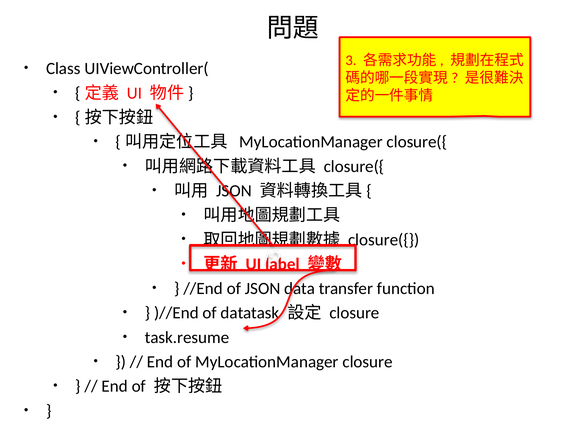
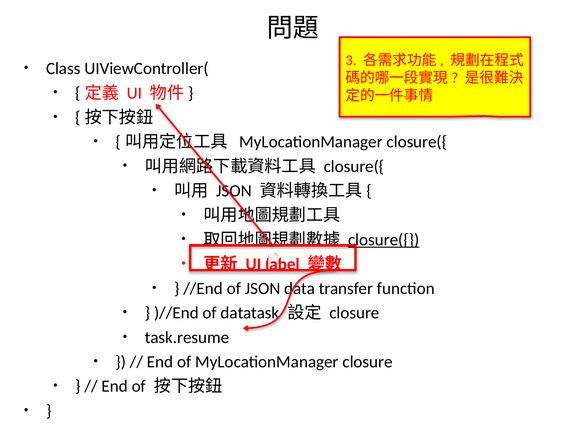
closure({ at (384, 239) underline: none -> present
